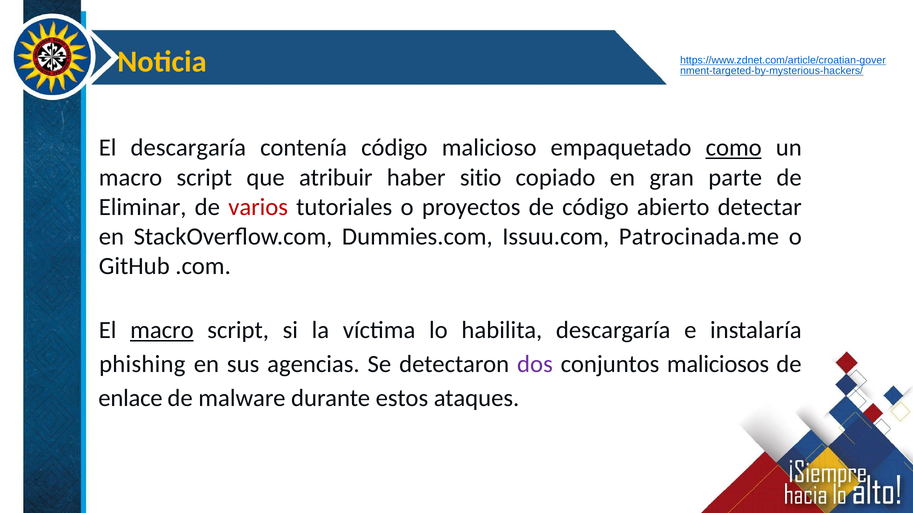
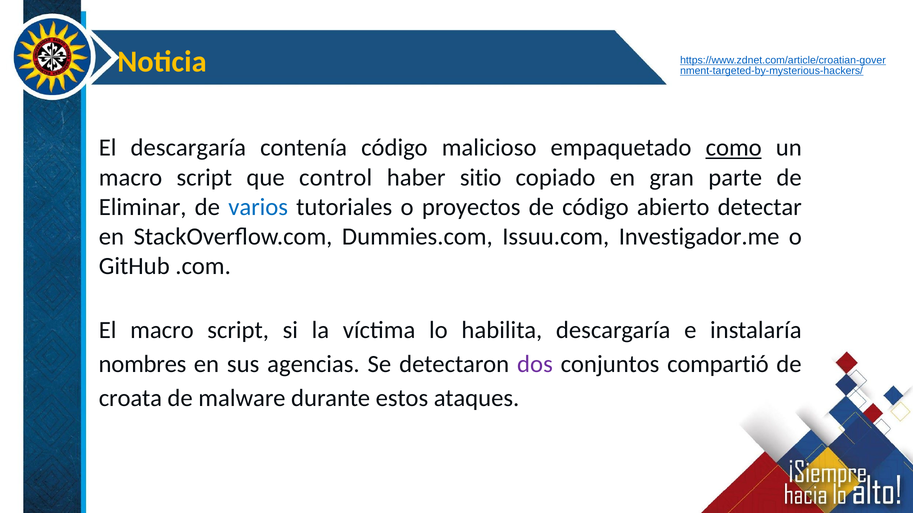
atribuir: atribuir -> control
varios colour: red -> blue
Patrocinada.me: Patrocinada.me -> Investigador.me
macro at (162, 330) underline: present -> none
phishing: phishing -> nombres
maliciosos: maliciosos -> compartió
enlace: enlace -> croata
